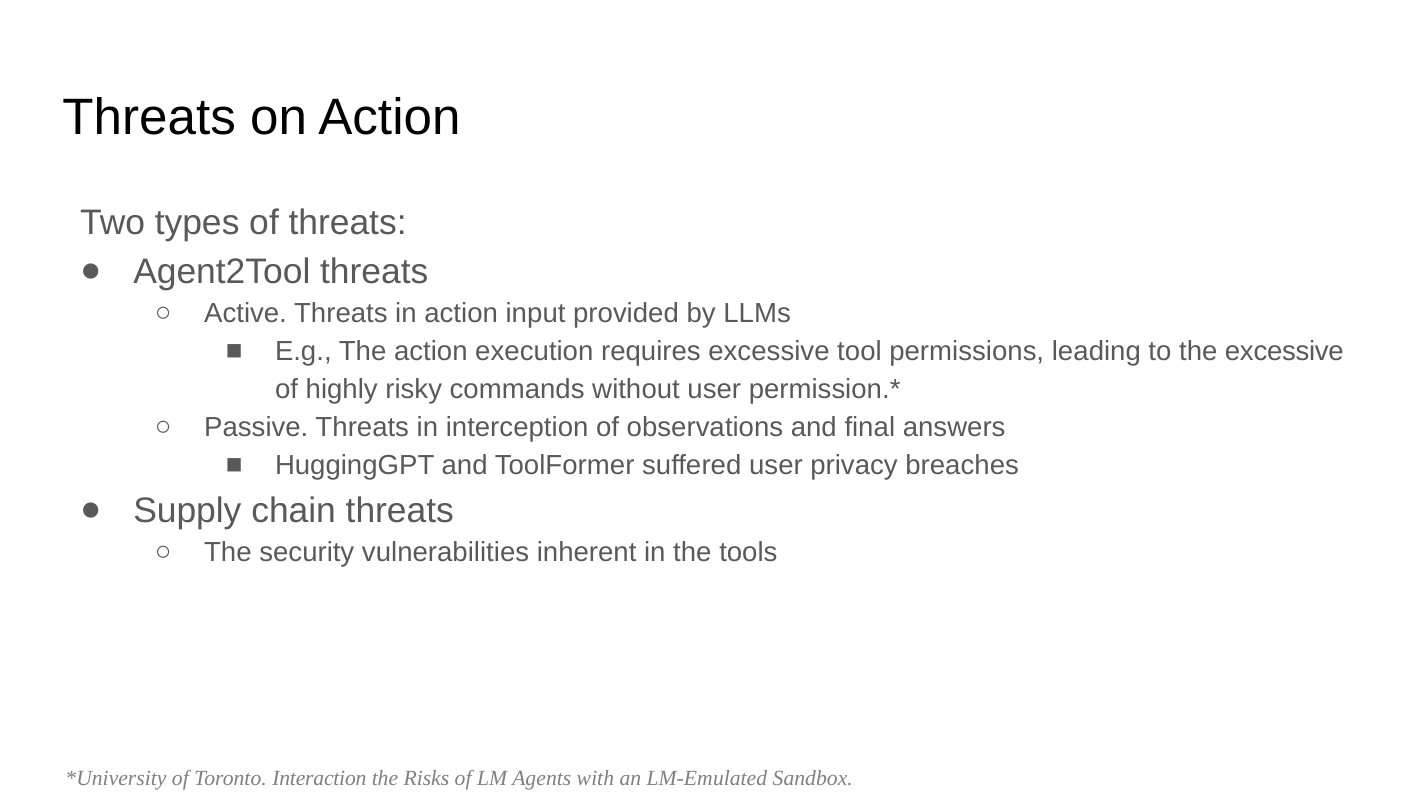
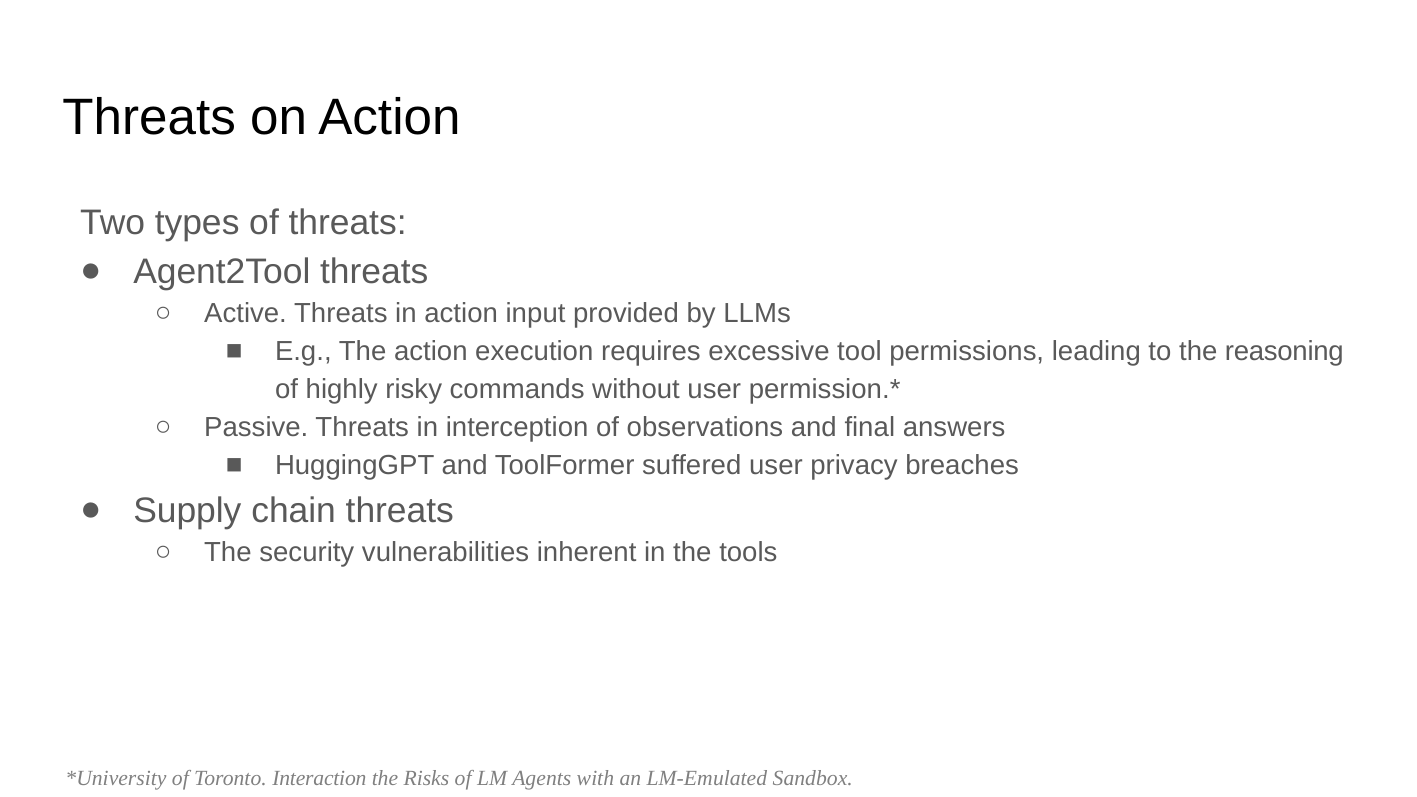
the excessive: excessive -> reasoning
